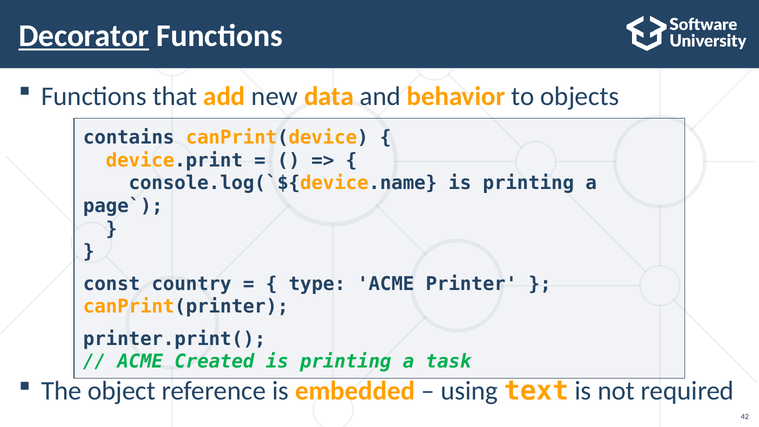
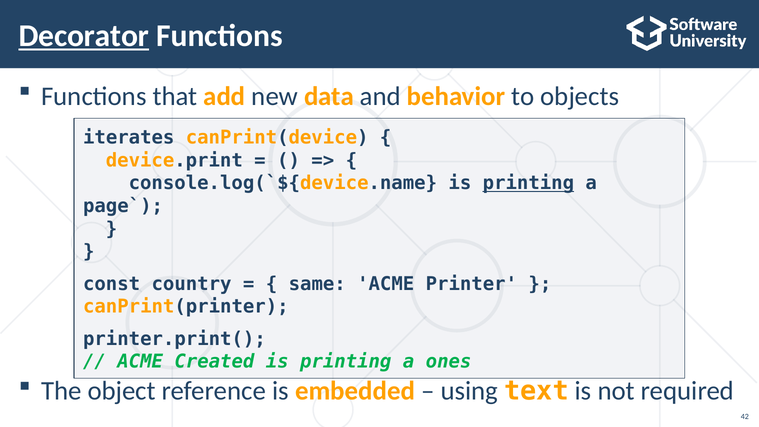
contains: contains -> iterates
printing at (528, 183) underline: none -> present
type: type -> same
task: task -> ones
